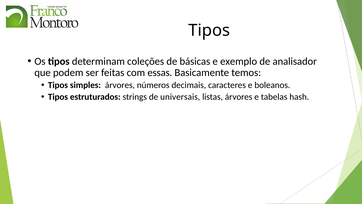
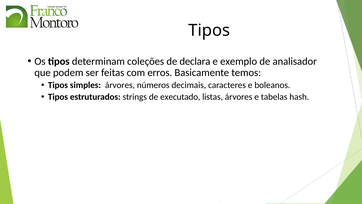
básicas: básicas -> declara
essas: essas -> erros
universais: universais -> executado
